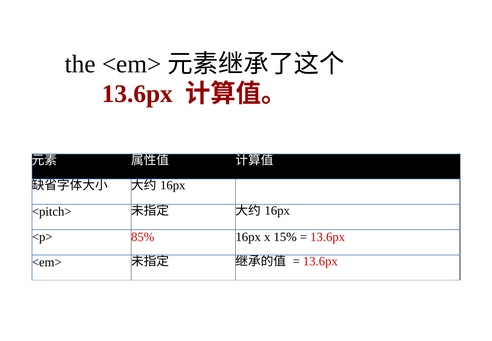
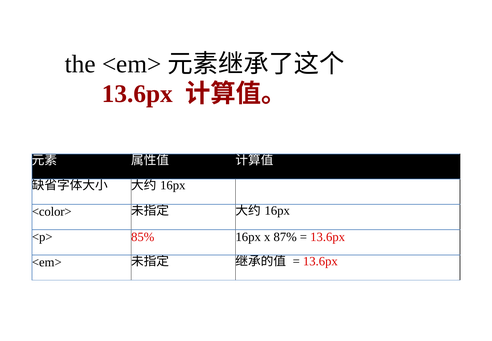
<pitch>: <pitch> -> <color>
15%: 15% -> 87%
